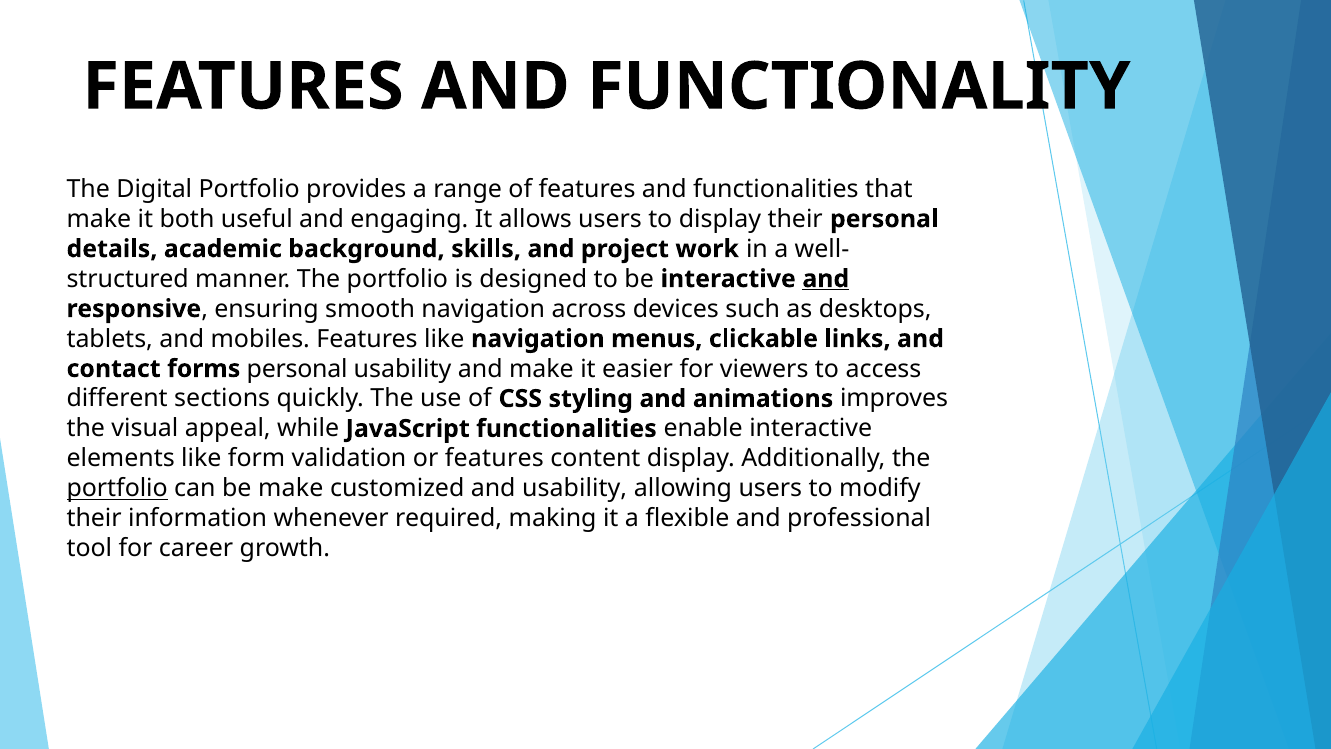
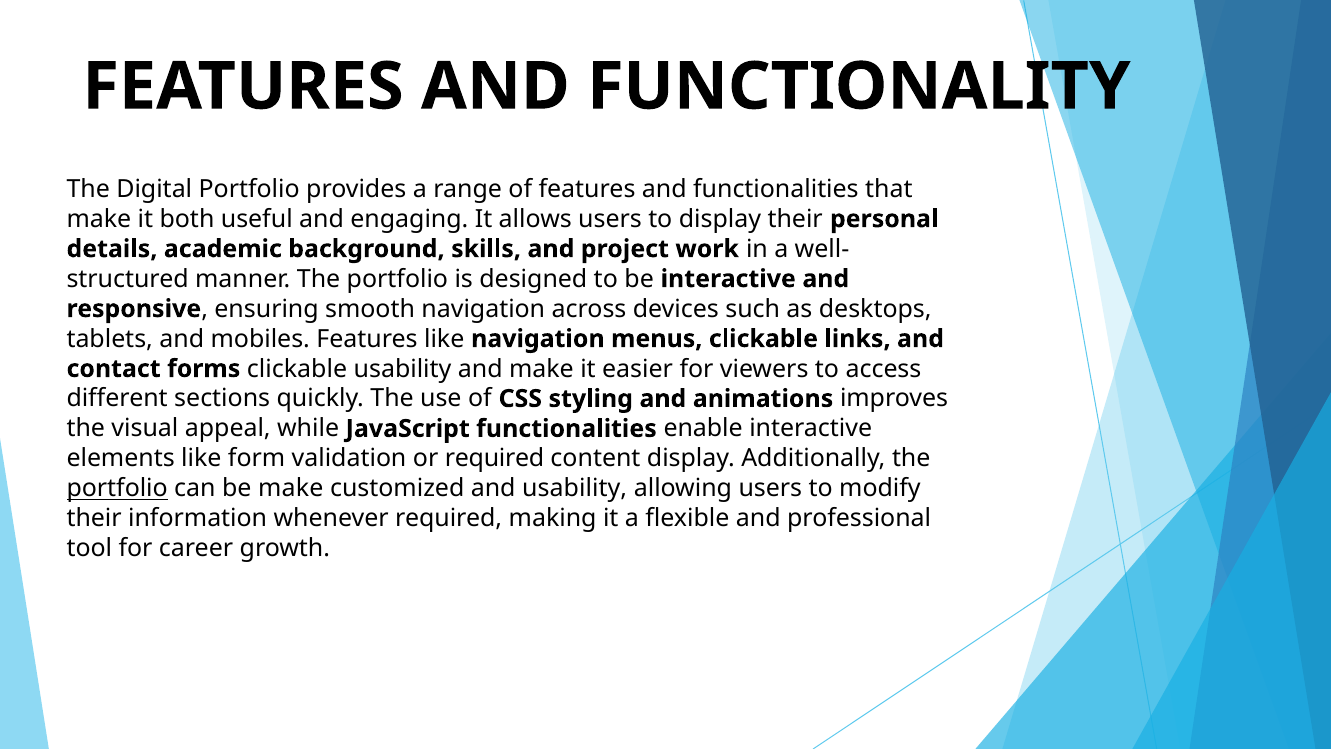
and at (826, 279) underline: present -> none
forms personal: personal -> clickable
or features: features -> required
